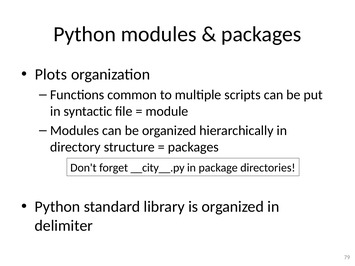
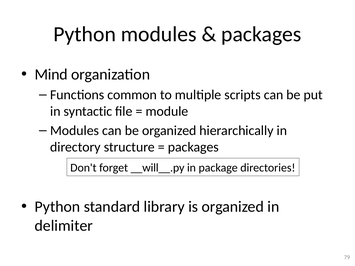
Plots: Plots -> Mind
__city__.py: __city__.py -> __will__.py
